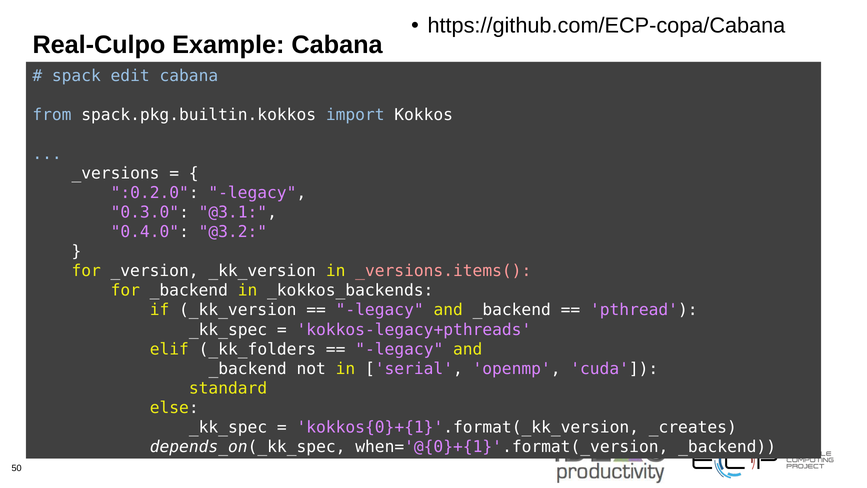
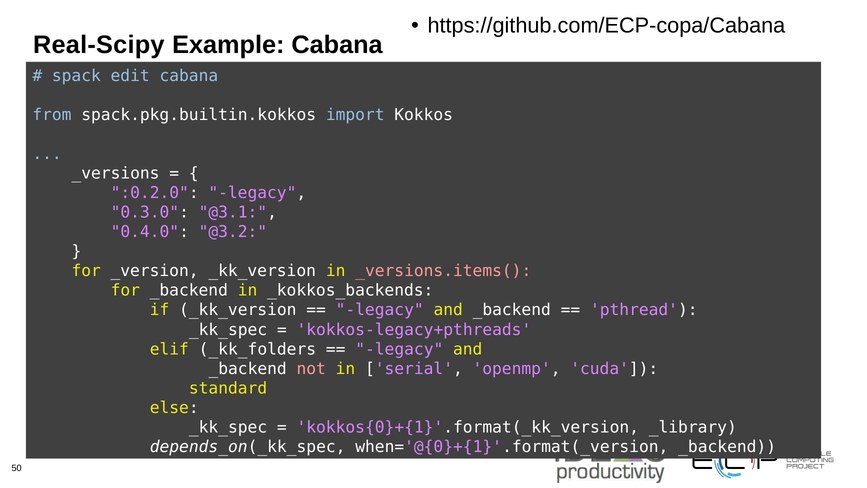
Real-Culpo: Real-Culpo -> Real-Scipy
not colour: white -> pink
_creates: _creates -> _library
